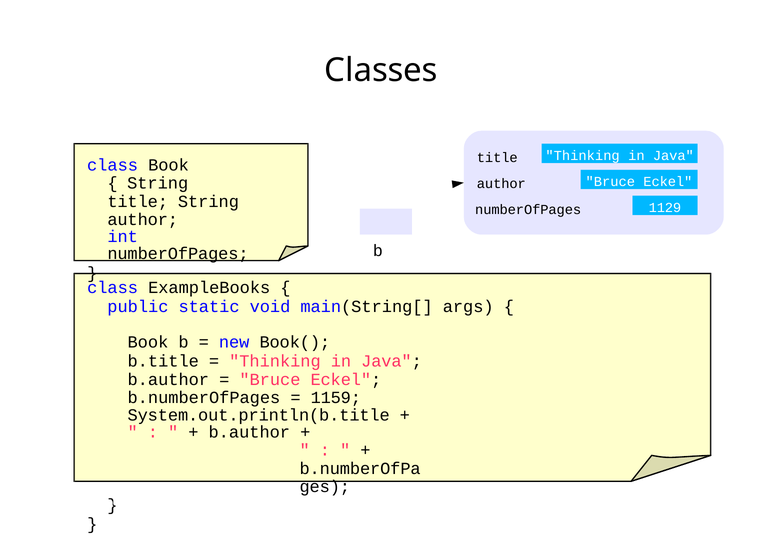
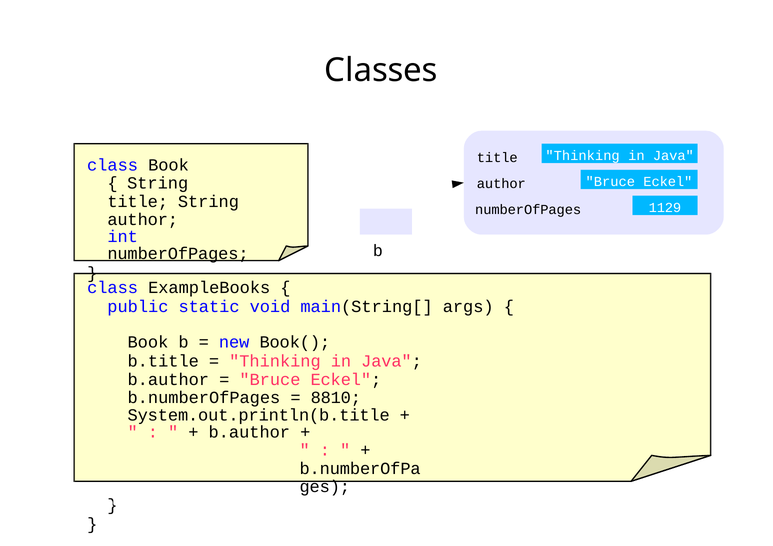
1159: 1159 -> 8810
